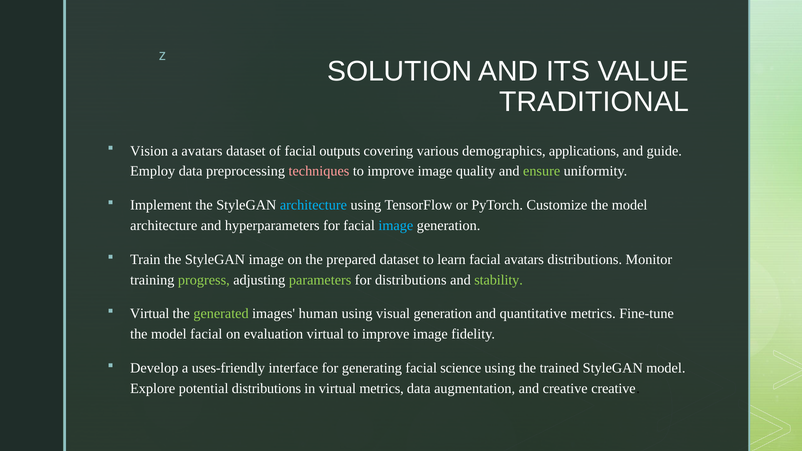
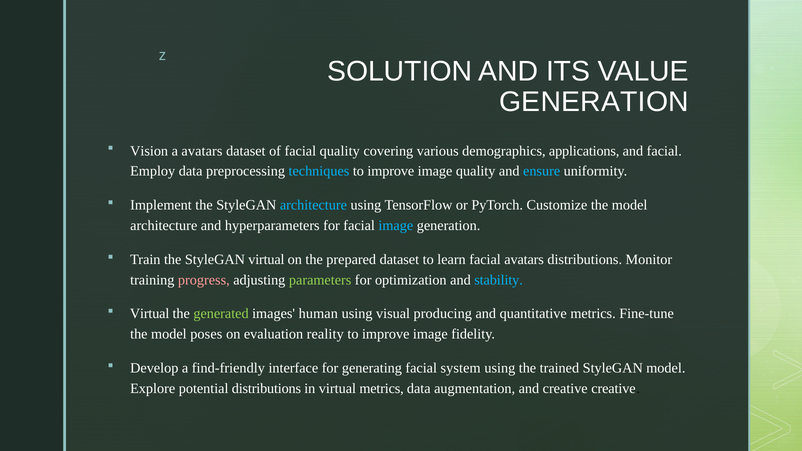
TRADITIONAL at (594, 102): TRADITIONAL -> GENERATION
facial outputs: outputs -> quality
and guide: guide -> facial
techniques colour: pink -> light blue
ensure colour: light green -> light blue
StyleGAN image: image -> virtual
progress colour: light green -> pink
for distributions: distributions -> optimization
stability colour: light green -> light blue
visual generation: generation -> producing
model facial: facial -> poses
evaluation virtual: virtual -> reality
uses-friendly: uses-friendly -> find-friendly
science: science -> system
